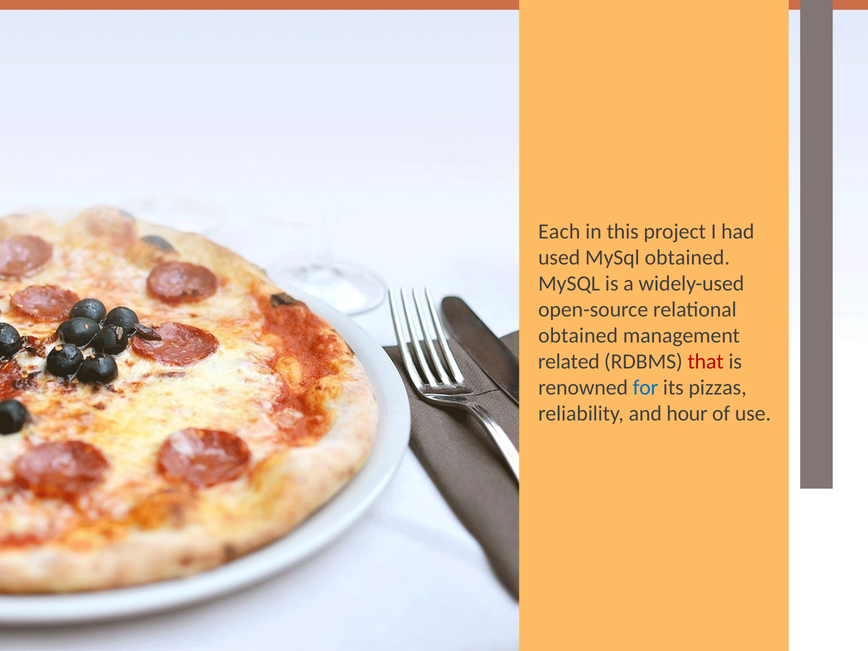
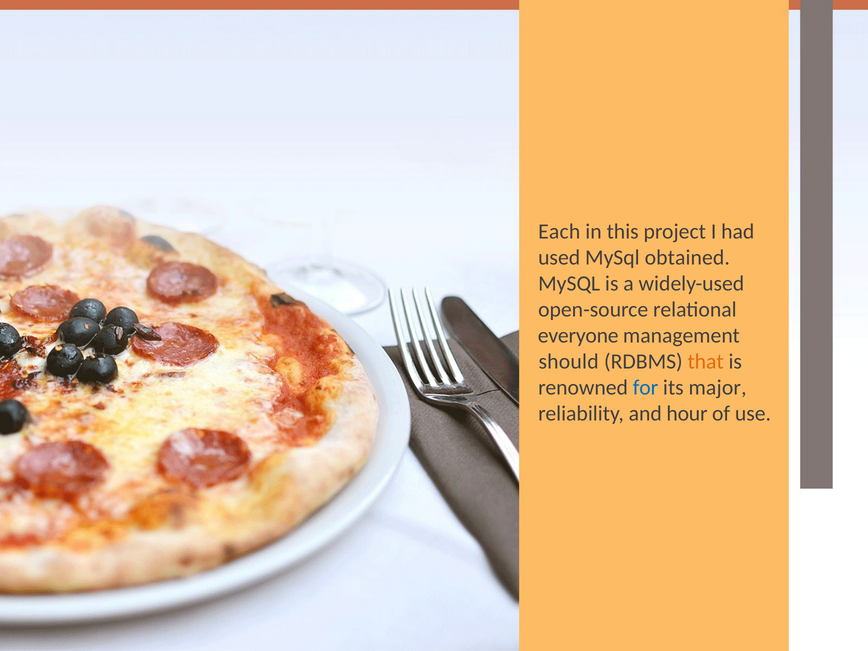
obtained at (578, 336): obtained -> everyone
related: related -> should
that colour: red -> orange
pizzas: pizzas -> major
